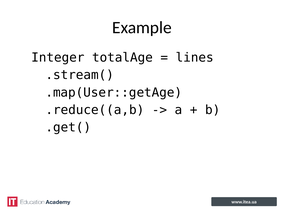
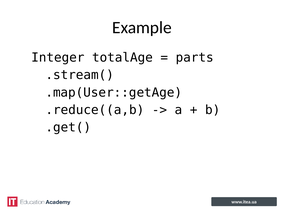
lines: lines -> parts
